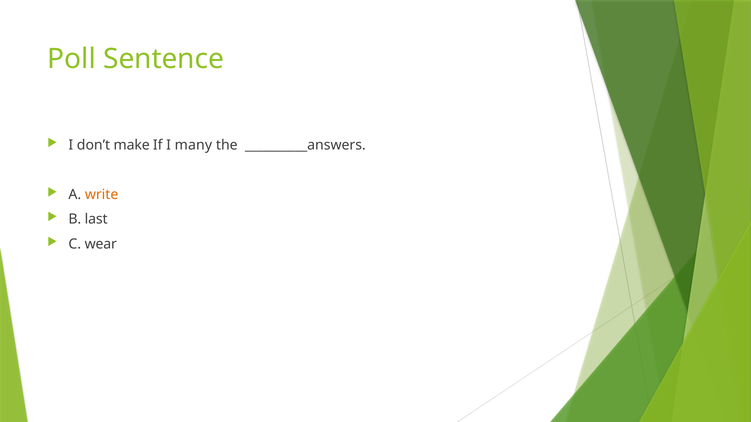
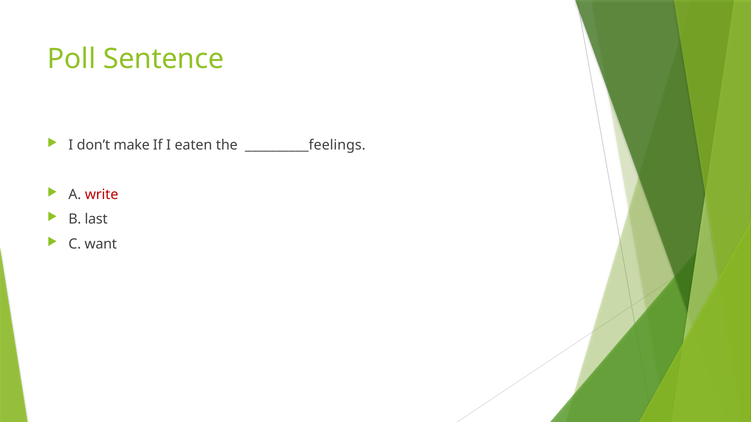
many: many -> eaten
__________answers: __________answers -> __________feelings
write colour: orange -> red
wear: wear -> want
